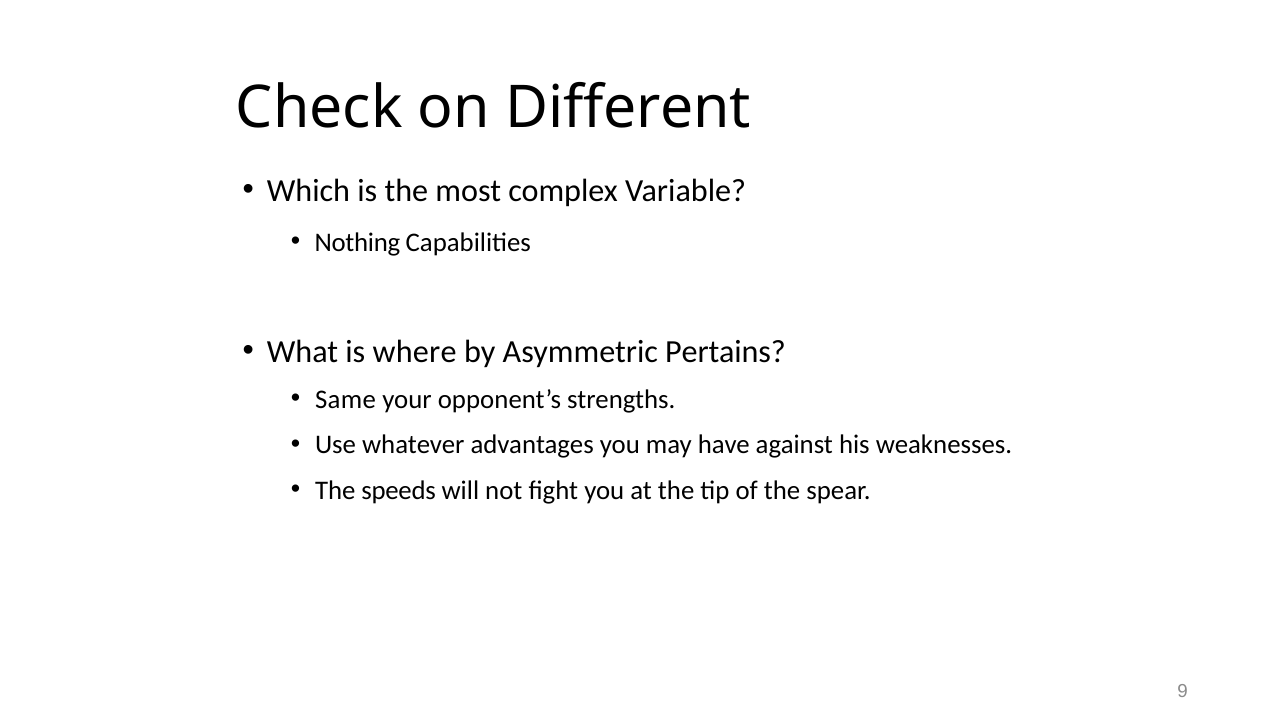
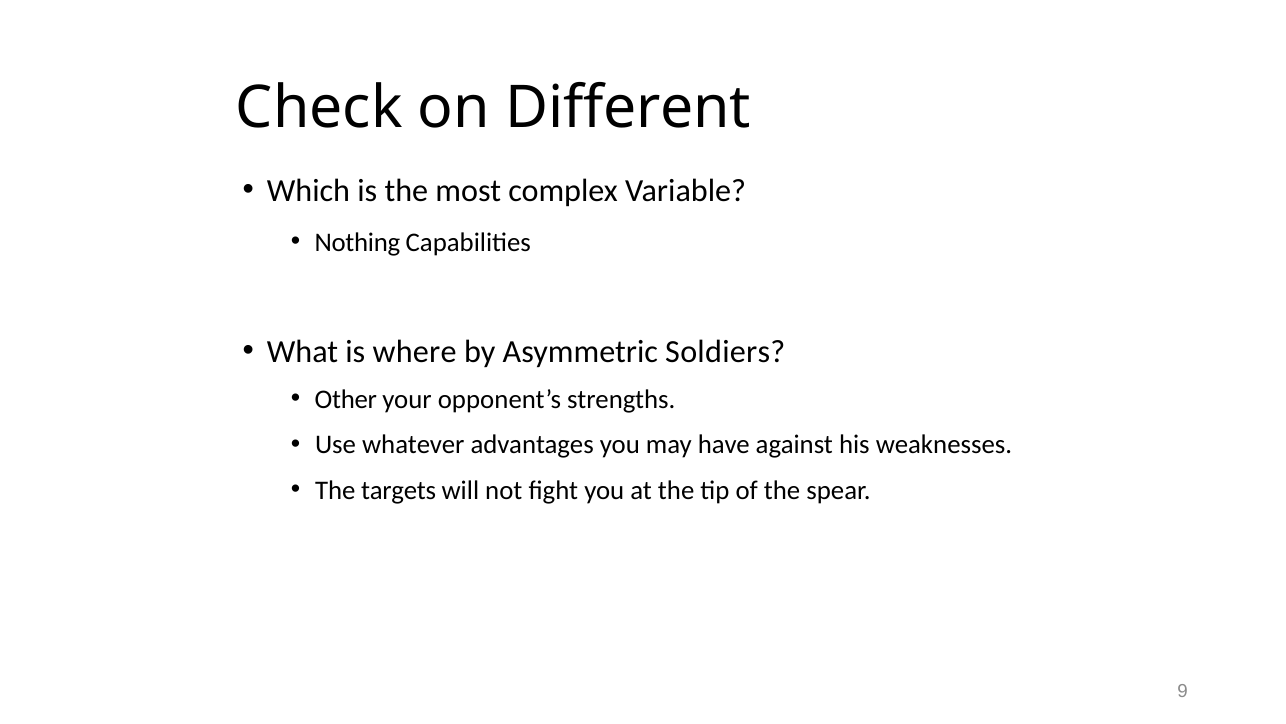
Pertains: Pertains -> Soldiers
Same: Same -> Other
speeds: speeds -> targets
